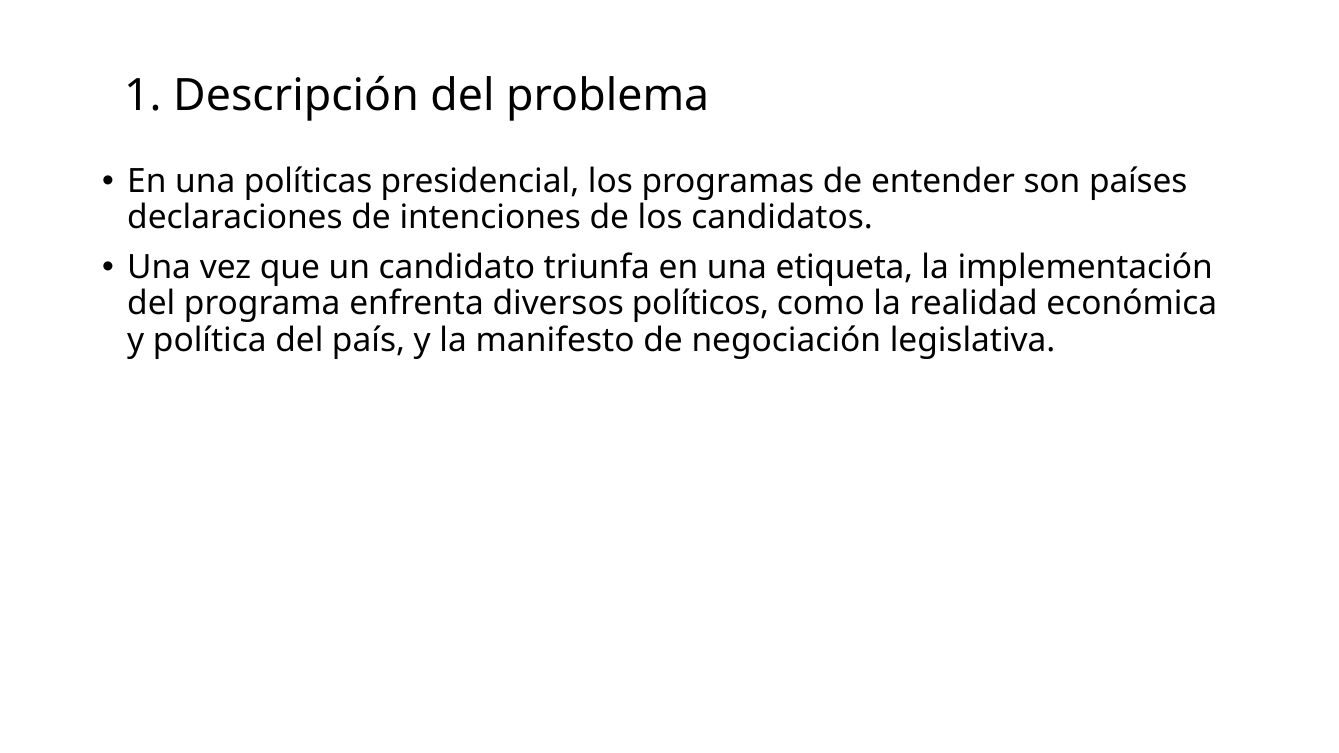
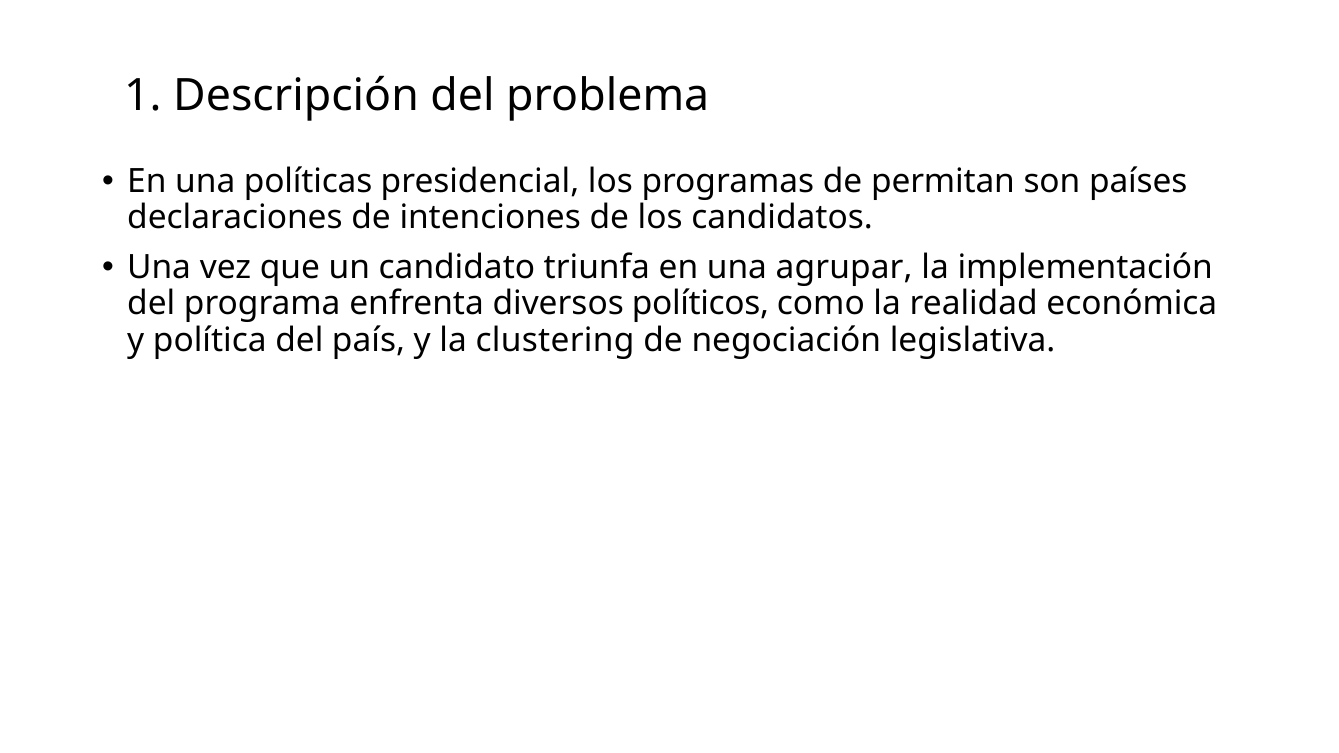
entender: entender -> permitan
etiqueta: etiqueta -> agrupar
manifesto: manifesto -> clustering
